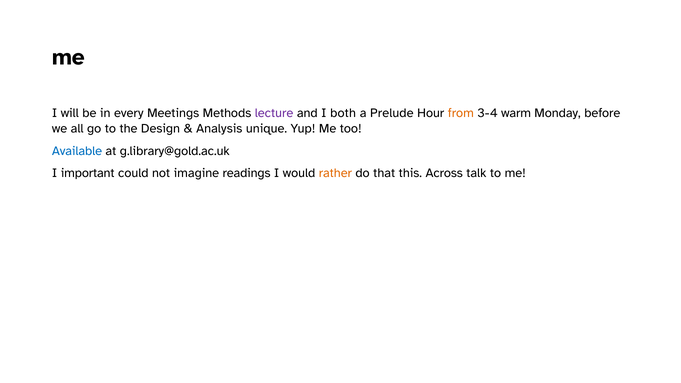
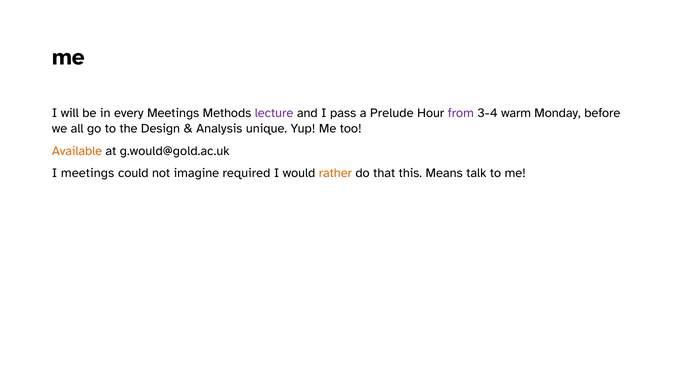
both: both -> pass
from colour: orange -> purple
Available colour: blue -> orange
g.library@gold.ac.uk: g.library@gold.ac.uk -> g.would@gold.ac.uk
I important: important -> meetings
readings: readings -> required
Across: Across -> Means
